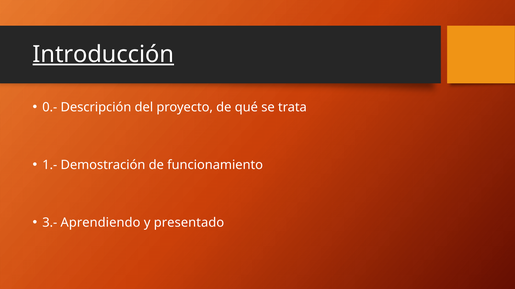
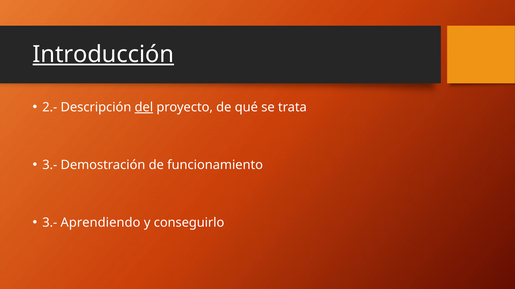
0.-: 0.- -> 2.-
del underline: none -> present
1.- at (50, 165): 1.- -> 3.-
presentado: presentado -> conseguirlo
